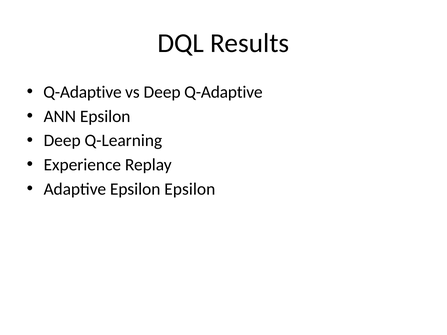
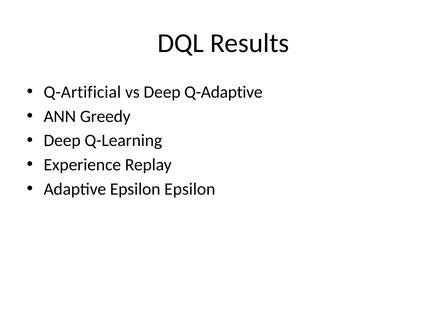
Q-Adaptive at (82, 92): Q-Adaptive -> Q-Artificial
ANN Epsilon: Epsilon -> Greedy
